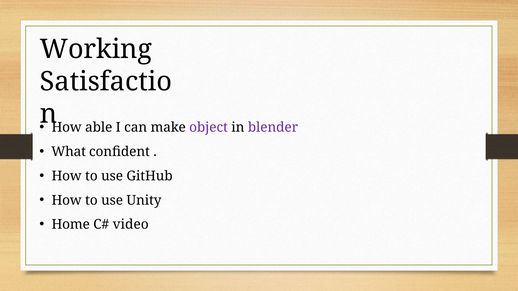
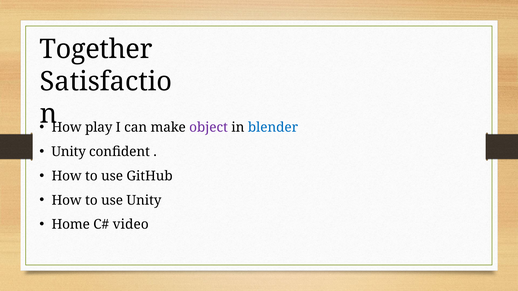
Working: Working -> Together
able: able -> play
blender colour: purple -> blue
What at (69, 152): What -> Unity
